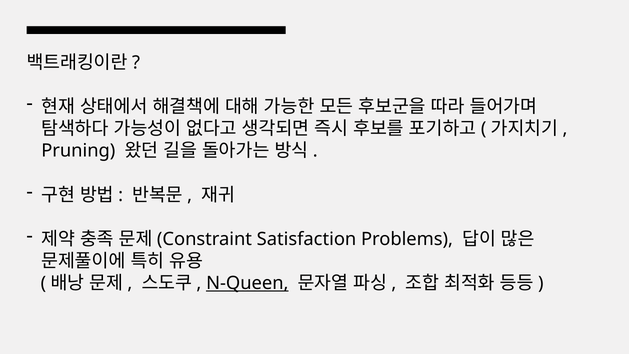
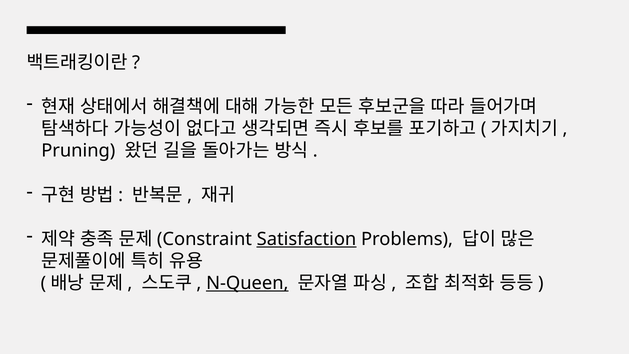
Satisfaction underline: none -> present
